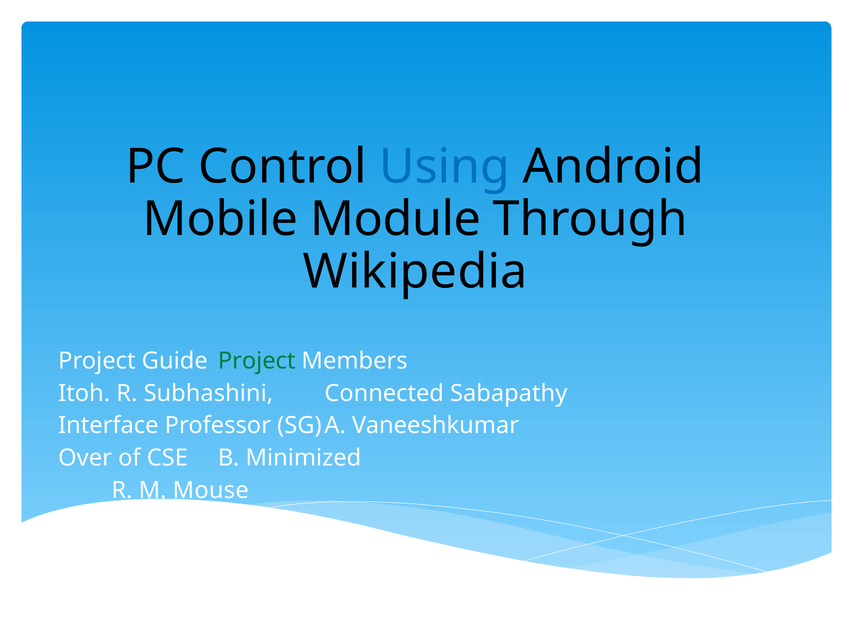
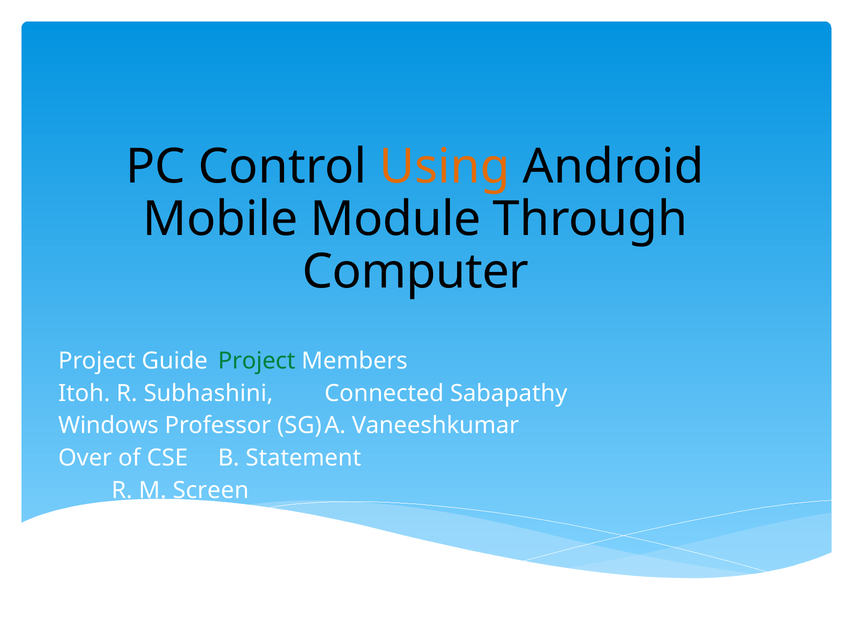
Using colour: blue -> orange
Wikipedia: Wikipedia -> Computer
Interface: Interface -> Windows
Minimized: Minimized -> Statement
Mouse: Mouse -> Screen
